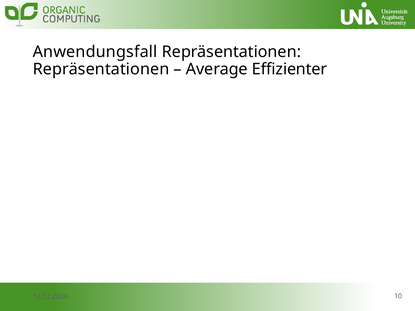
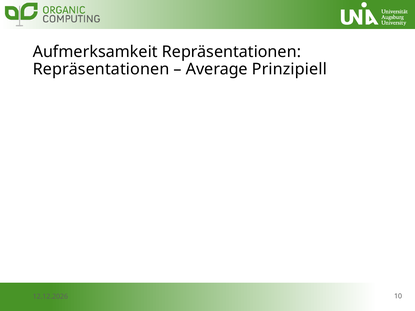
Anwendungsfall: Anwendungsfall -> Aufmerksamkeit
Effizienter: Effizienter -> Prinzipiell
